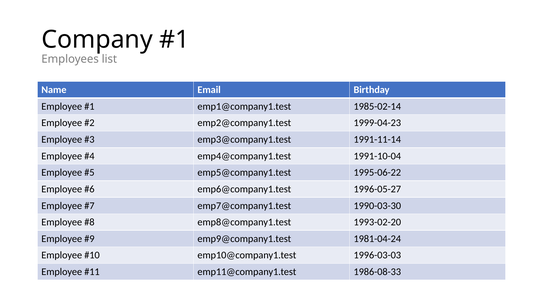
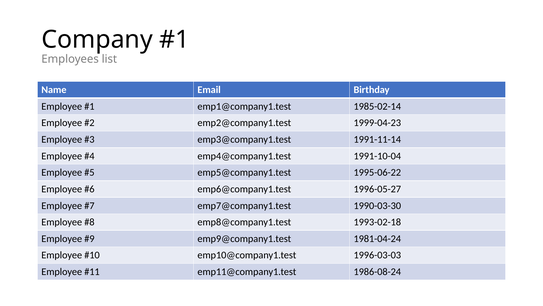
1993-02-20: 1993-02-20 -> 1993-02-18
1986-08-33: 1986-08-33 -> 1986-08-24
